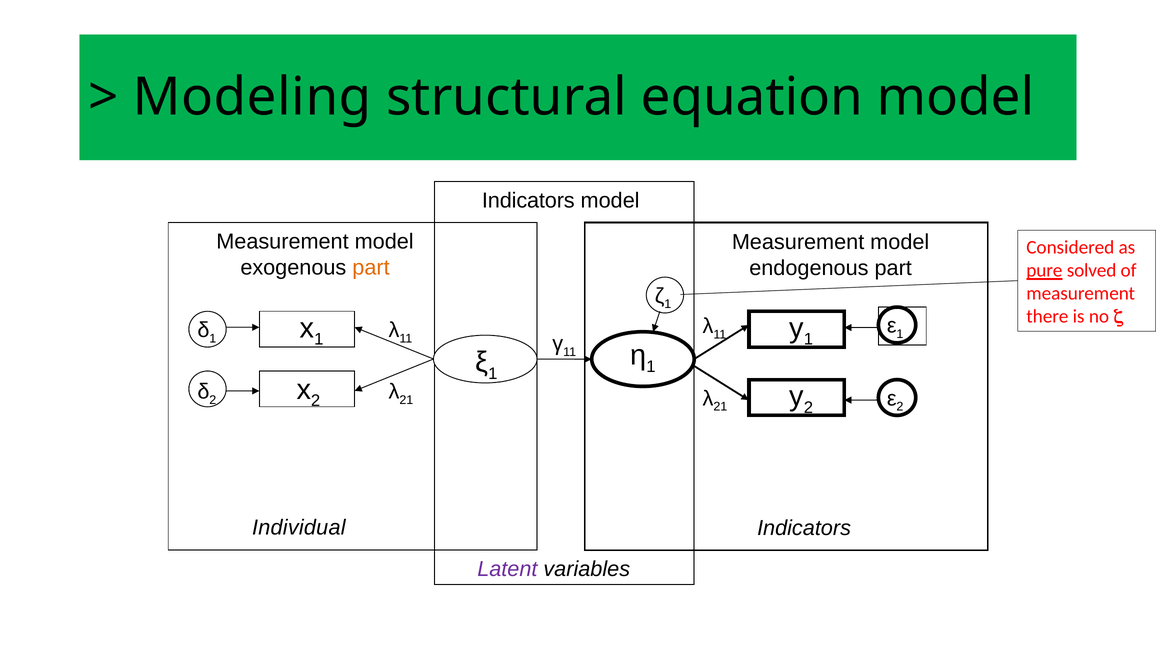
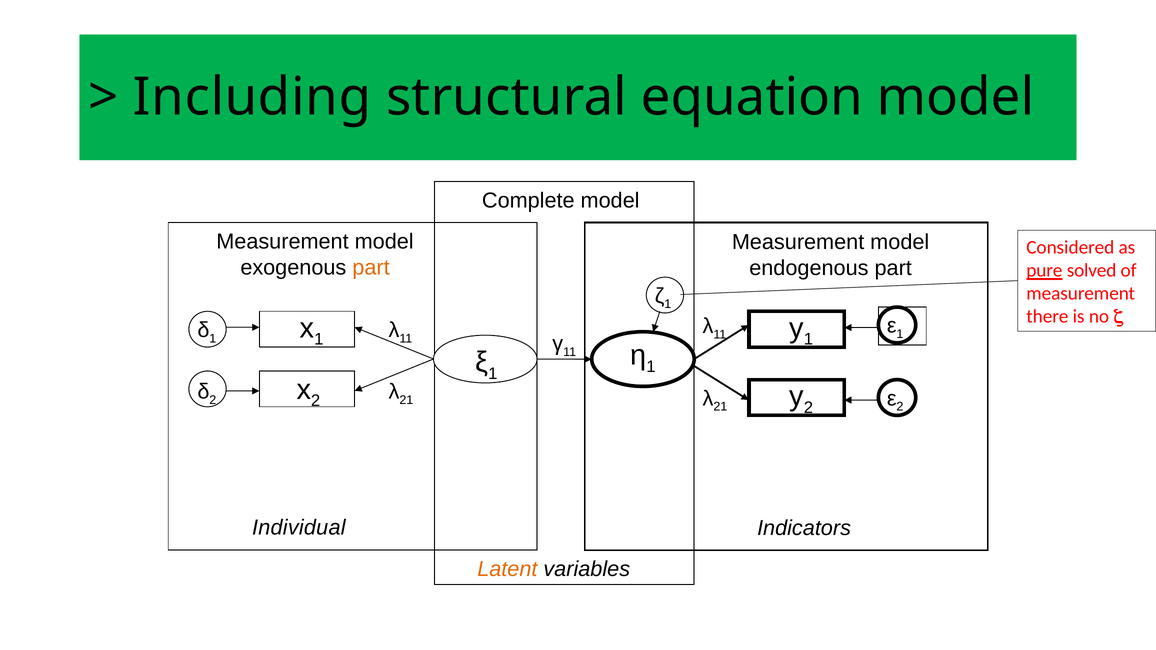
Modeling: Modeling -> Including
Indicators at (528, 200): Indicators -> Complete
Latent colour: purple -> orange
